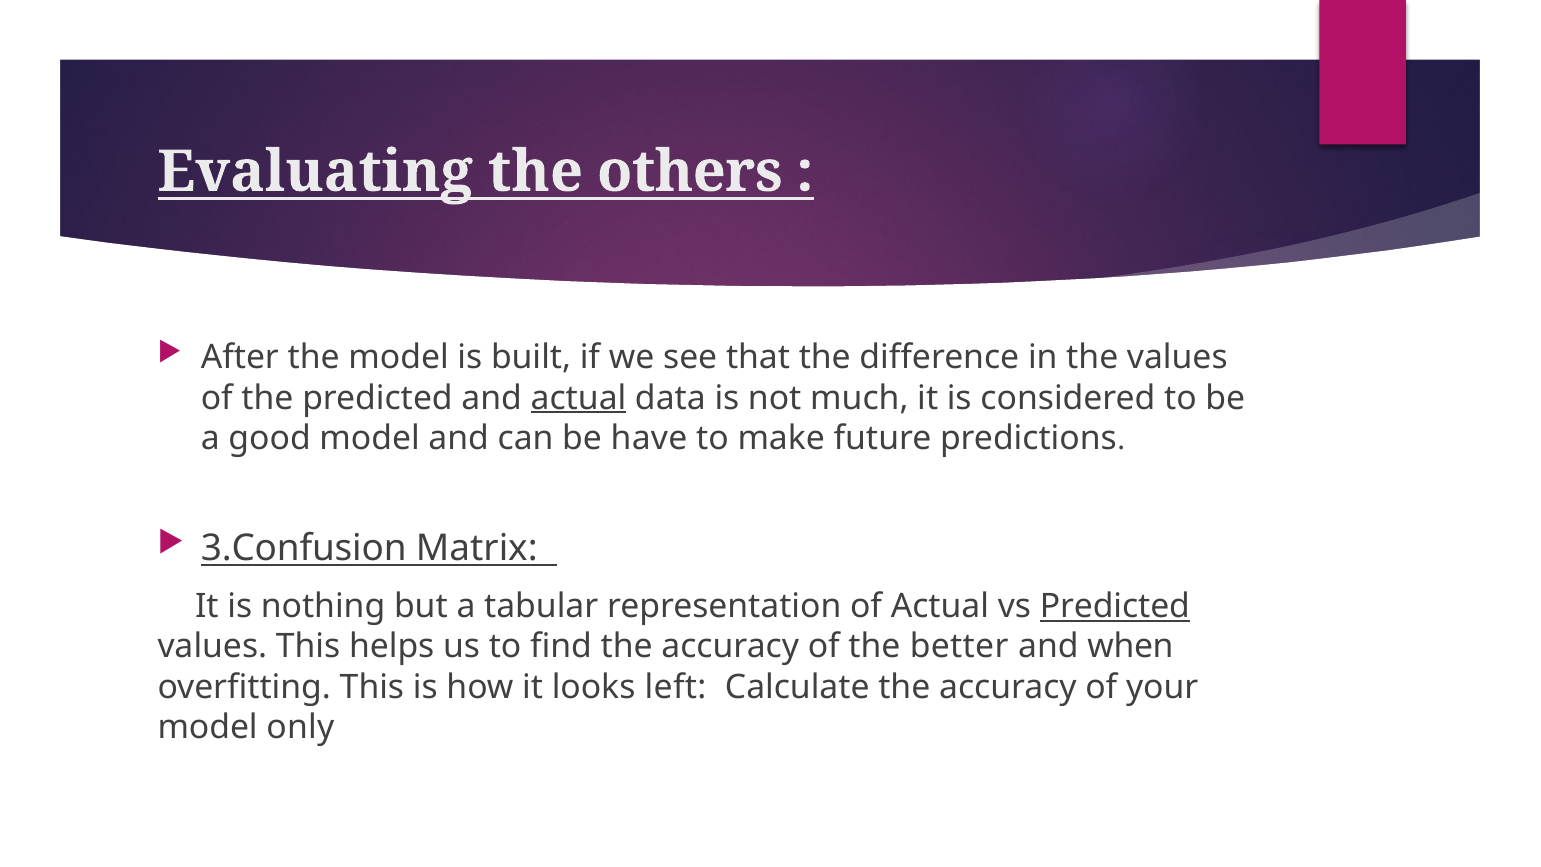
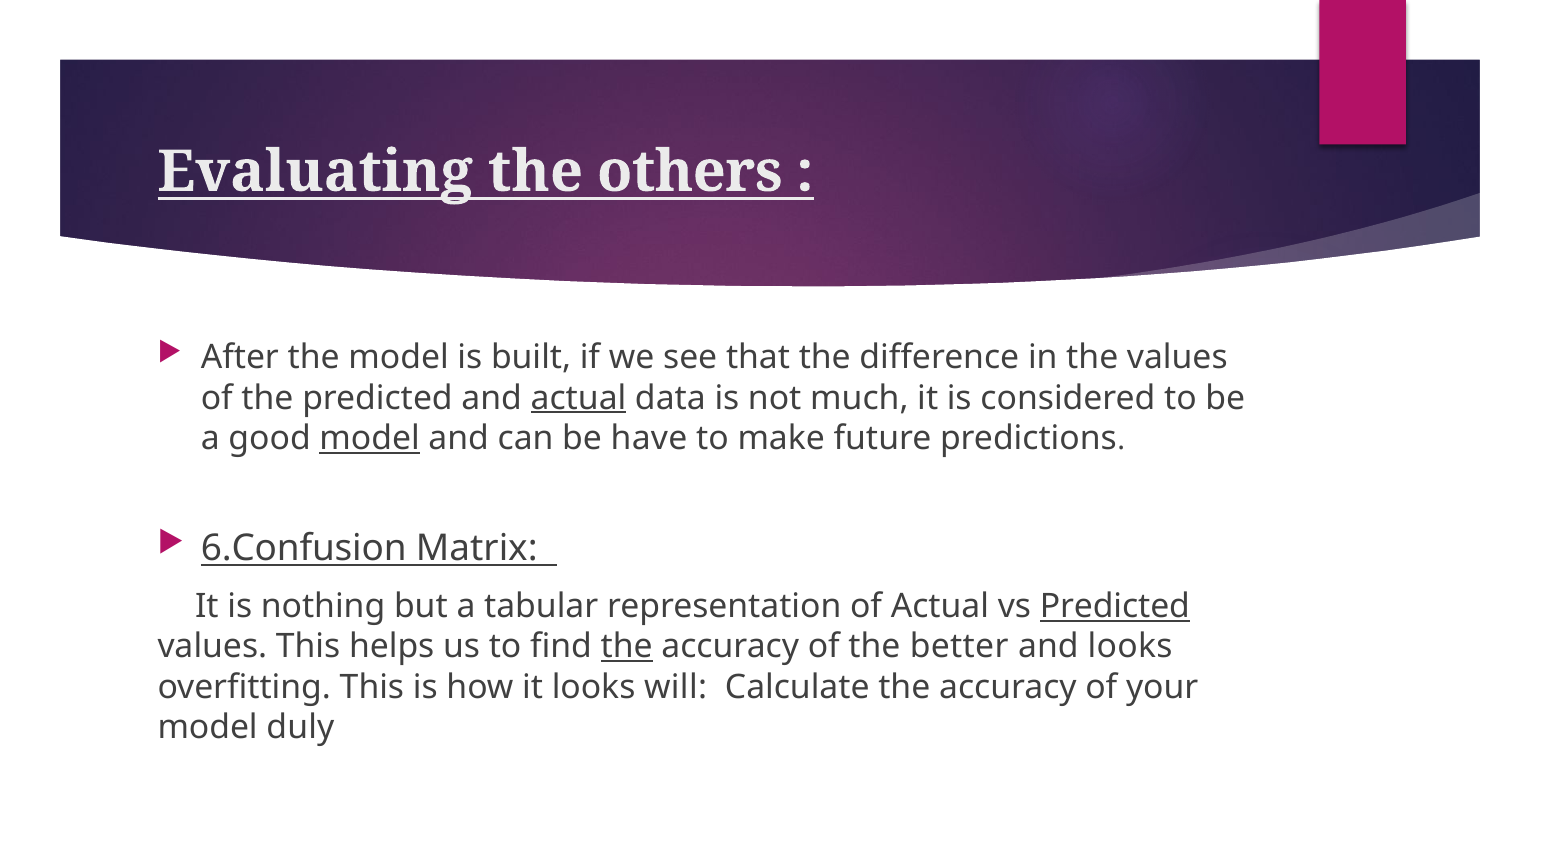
model at (370, 438) underline: none -> present
3.Confusion: 3.Confusion -> 6.Confusion
the at (627, 646) underline: none -> present
and when: when -> looks
left: left -> will
only: only -> duly
